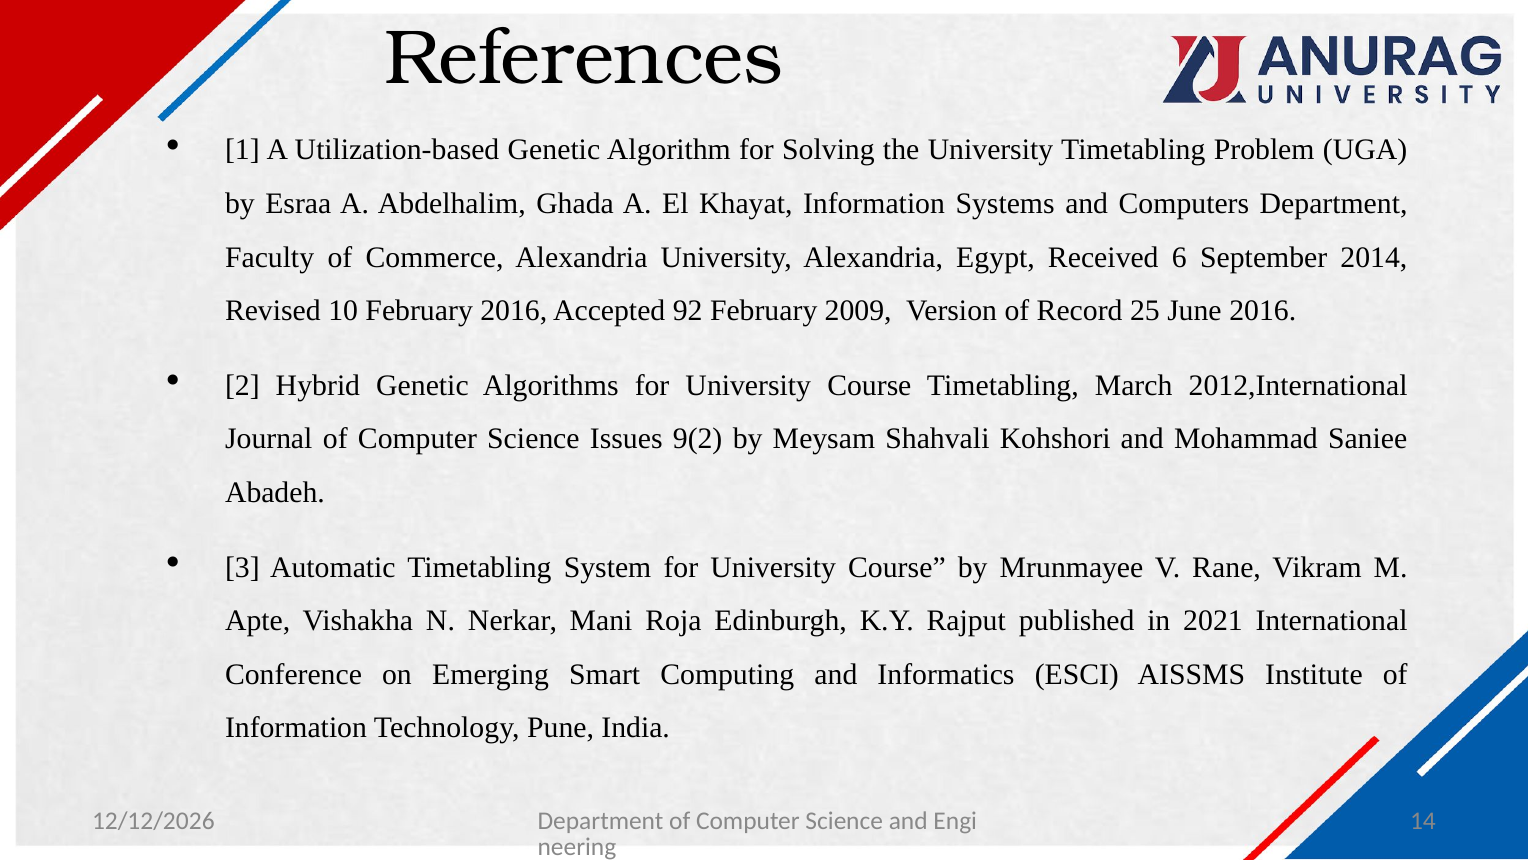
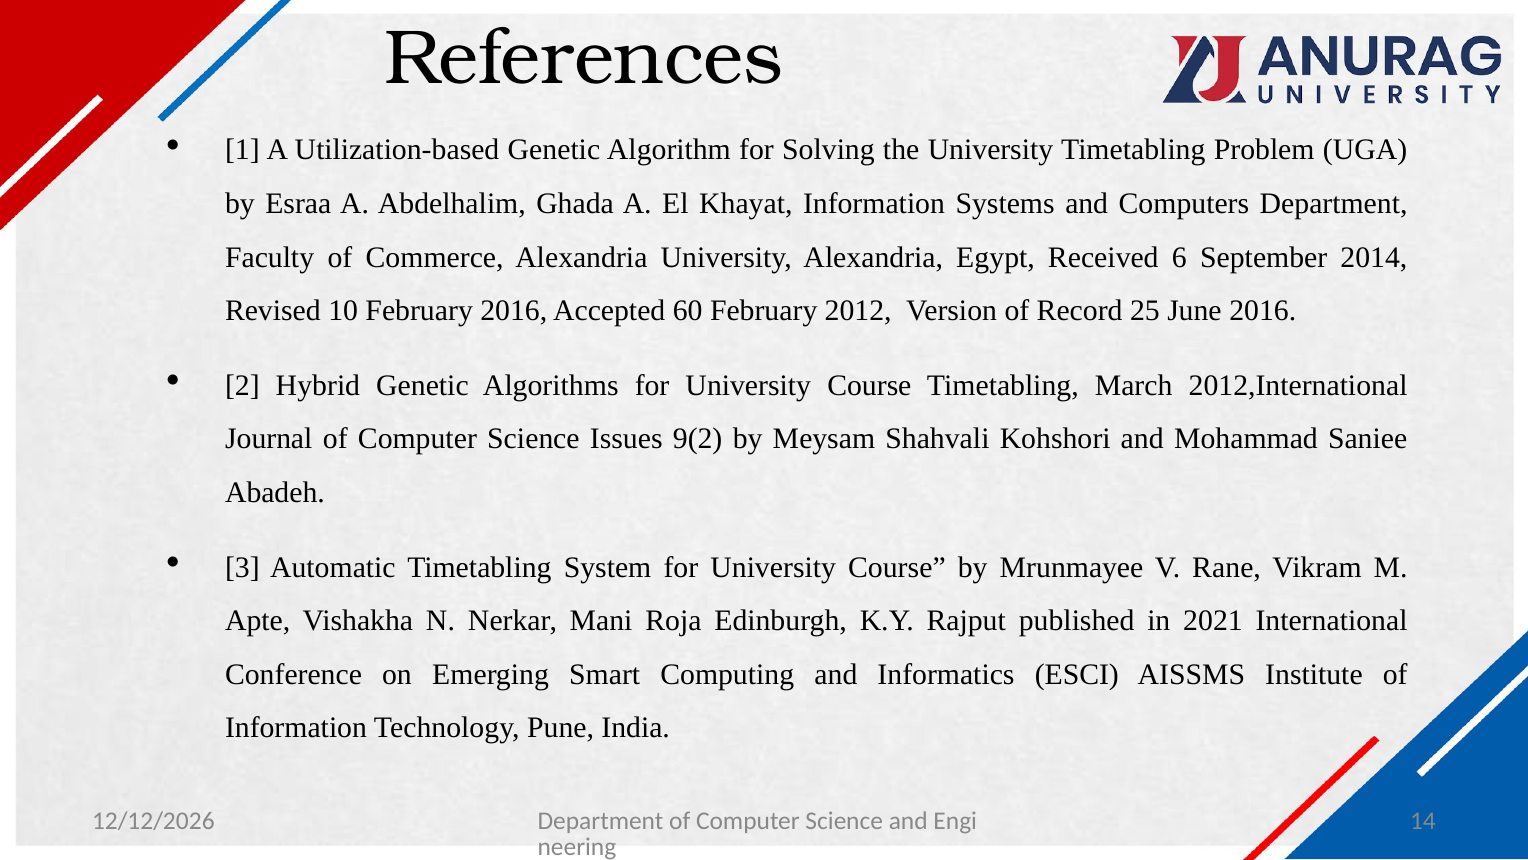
92: 92 -> 60
2009: 2009 -> 2012
